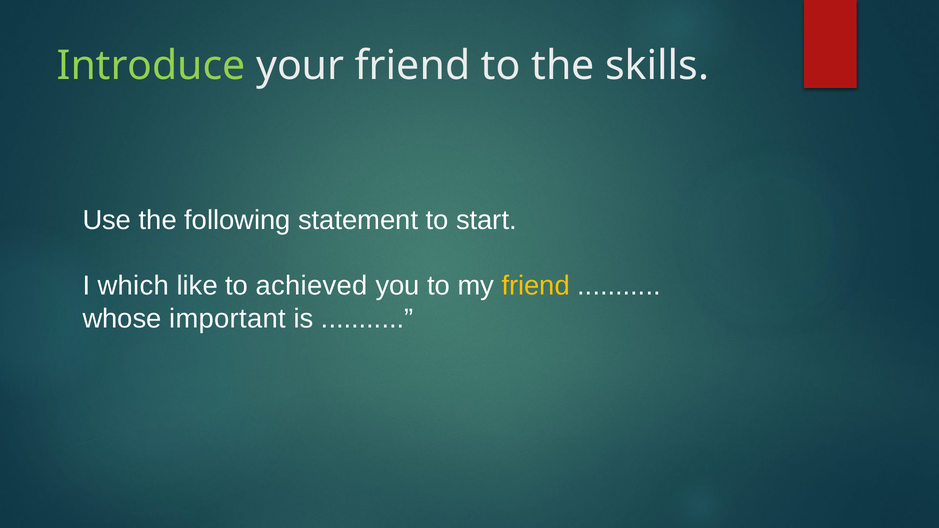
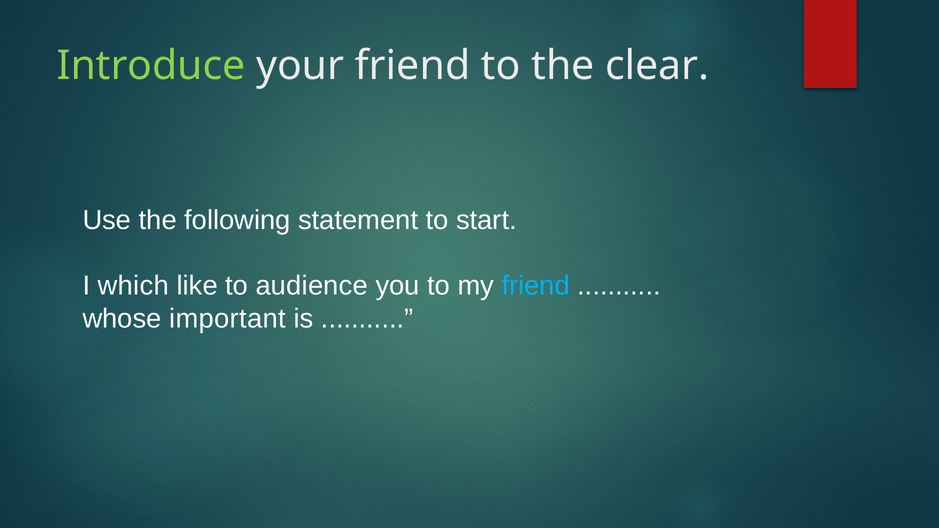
skills: skills -> clear
achieved: achieved -> audience
friend at (536, 286) colour: yellow -> light blue
